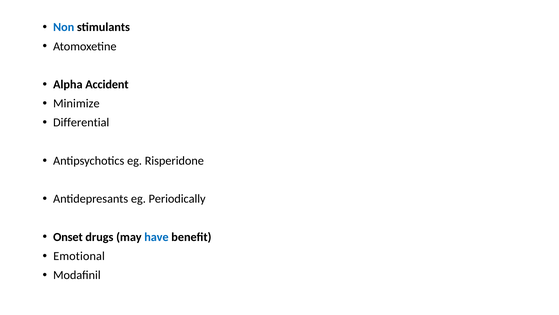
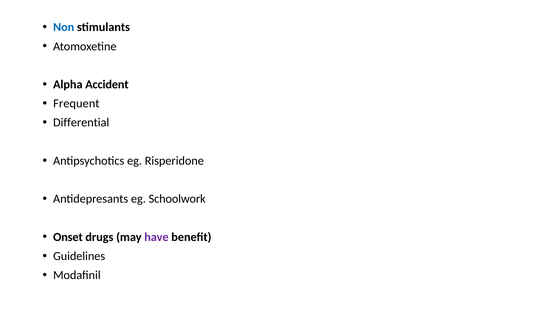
Minimize: Minimize -> Frequent
Periodically: Periodically -> Schoolwork
have colour: blue -> purple
Emotional: Emotional -> Guidelines
